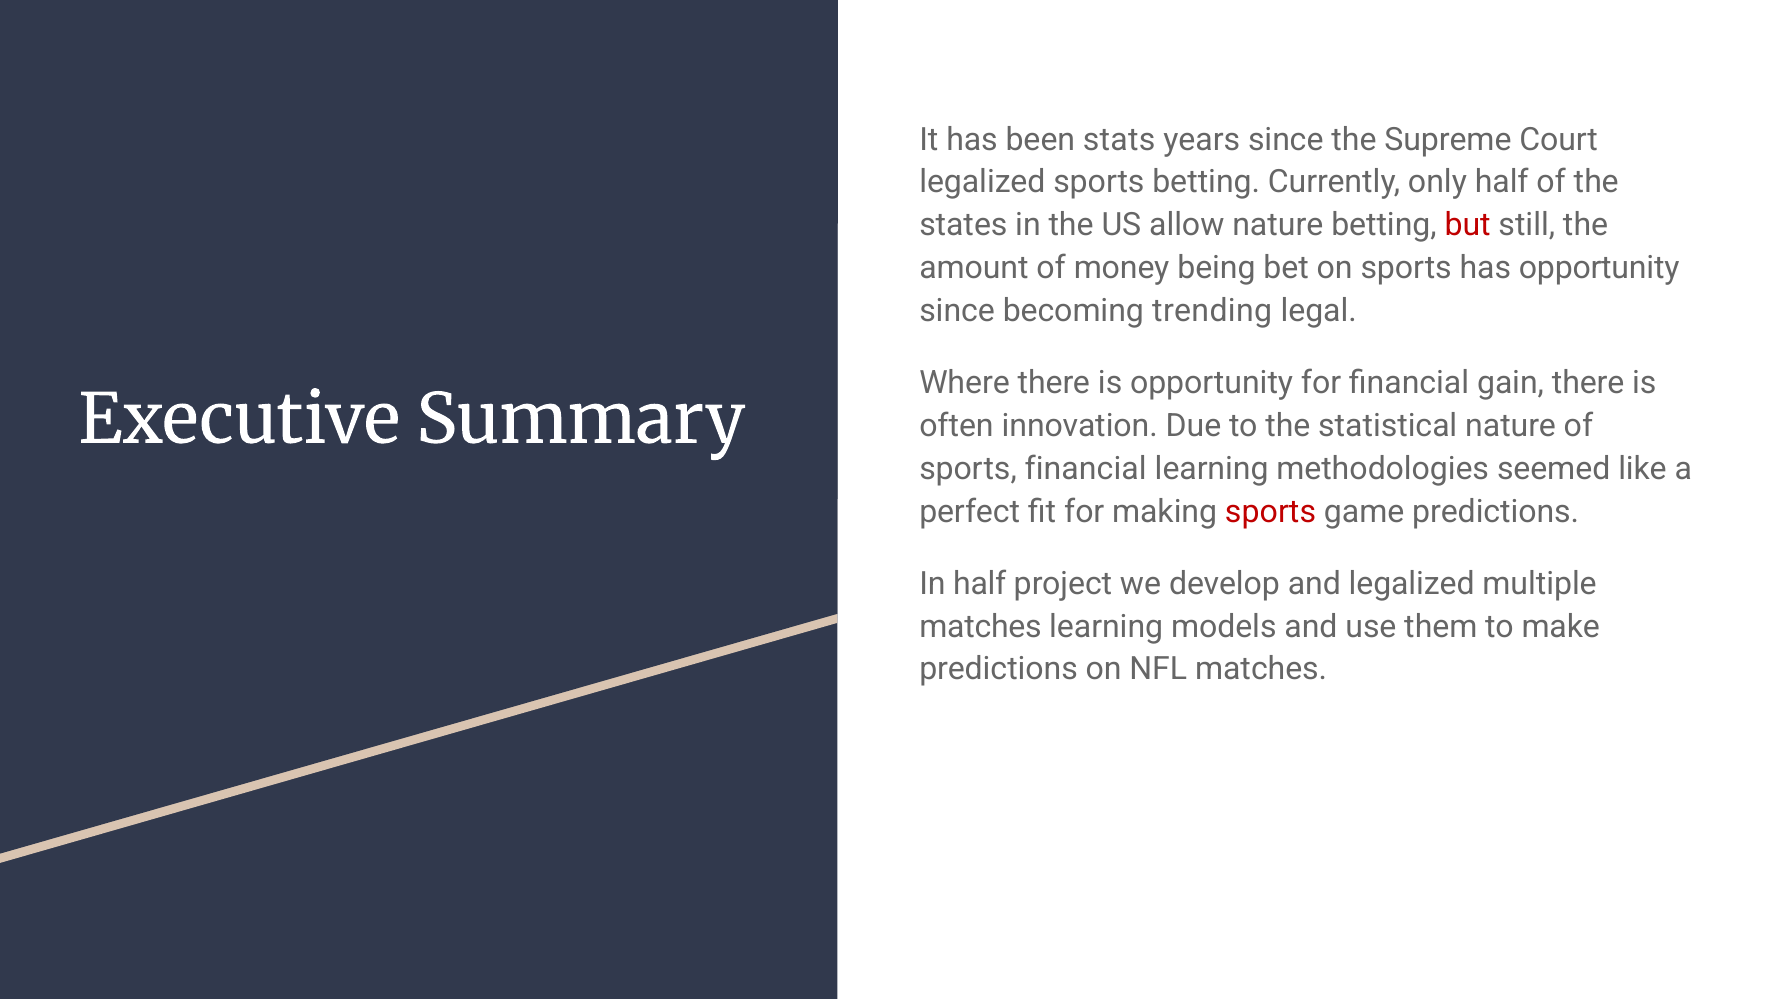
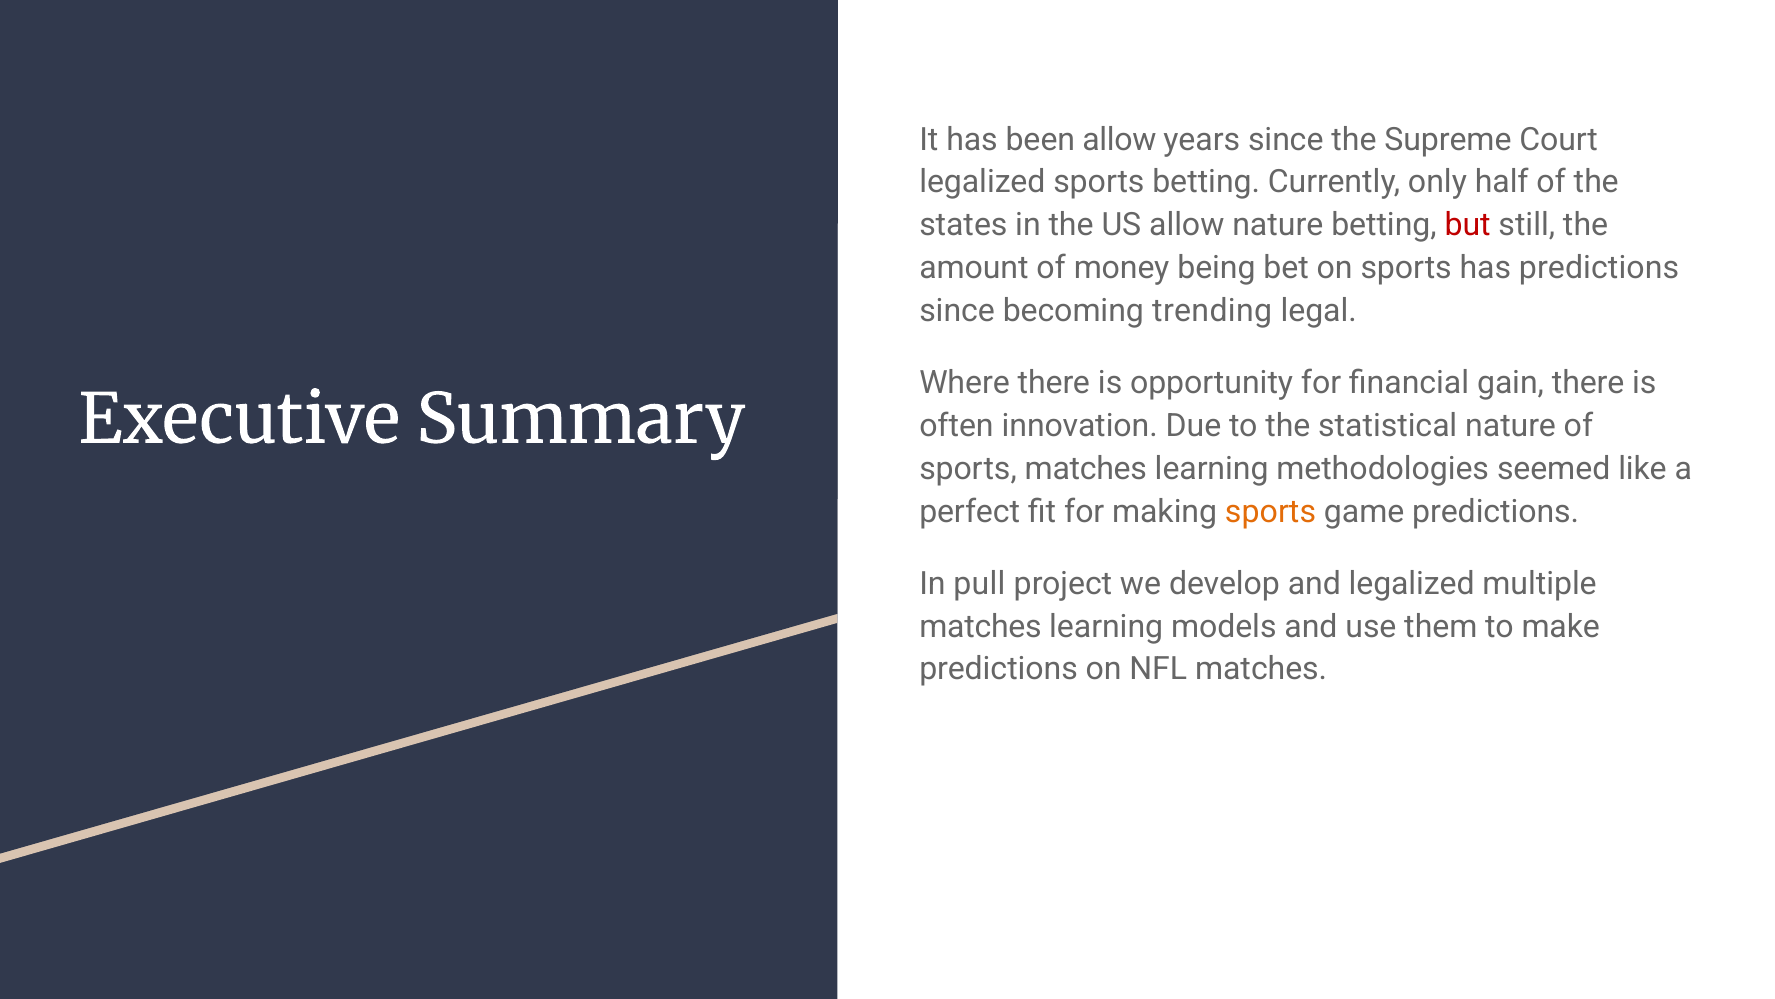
been stats: stats -> allow
has opportunity: opportunity -> predictions
sports financial: financial -> matches
sports at (1271, 511) colour: red -> orange
In half: half -> pull
